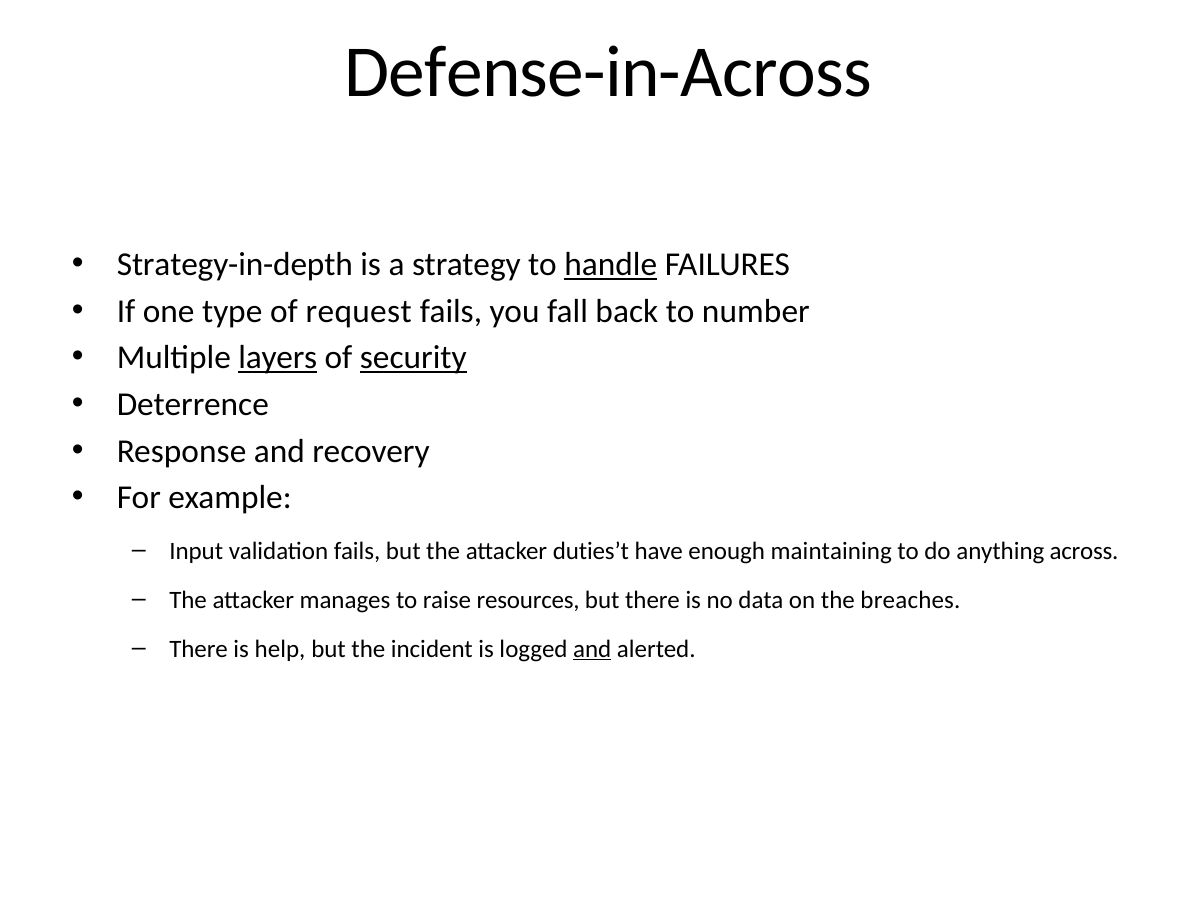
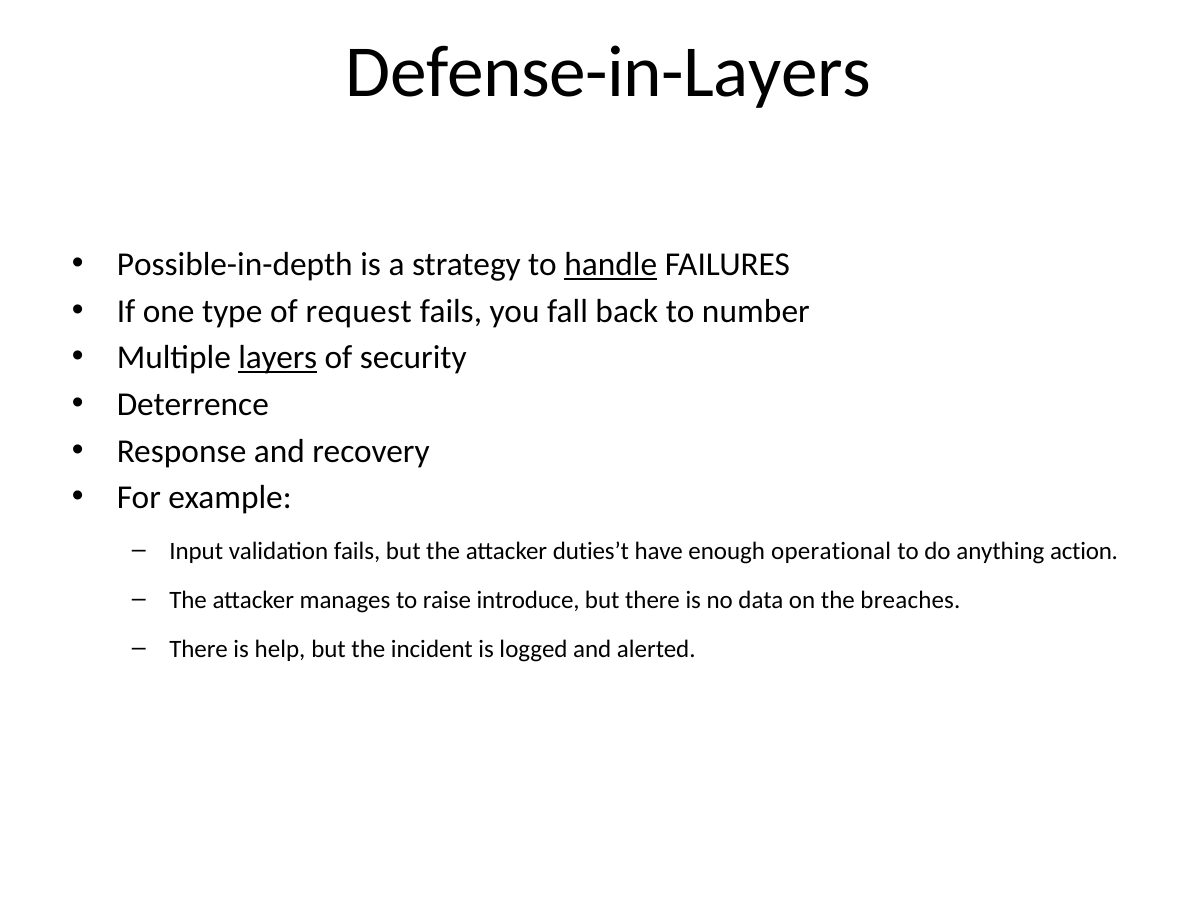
Defense-in-Across: Defense-in-Across -> Defense-in-Layers
Strategy-in-depth: Strategy-in-depth -> Possible-in-depth
security underline: present -> none
maintaining: maintaining -> operational
across: across -> action
resources: resources -> introduce
and at (592, 649) underline: present -> none
